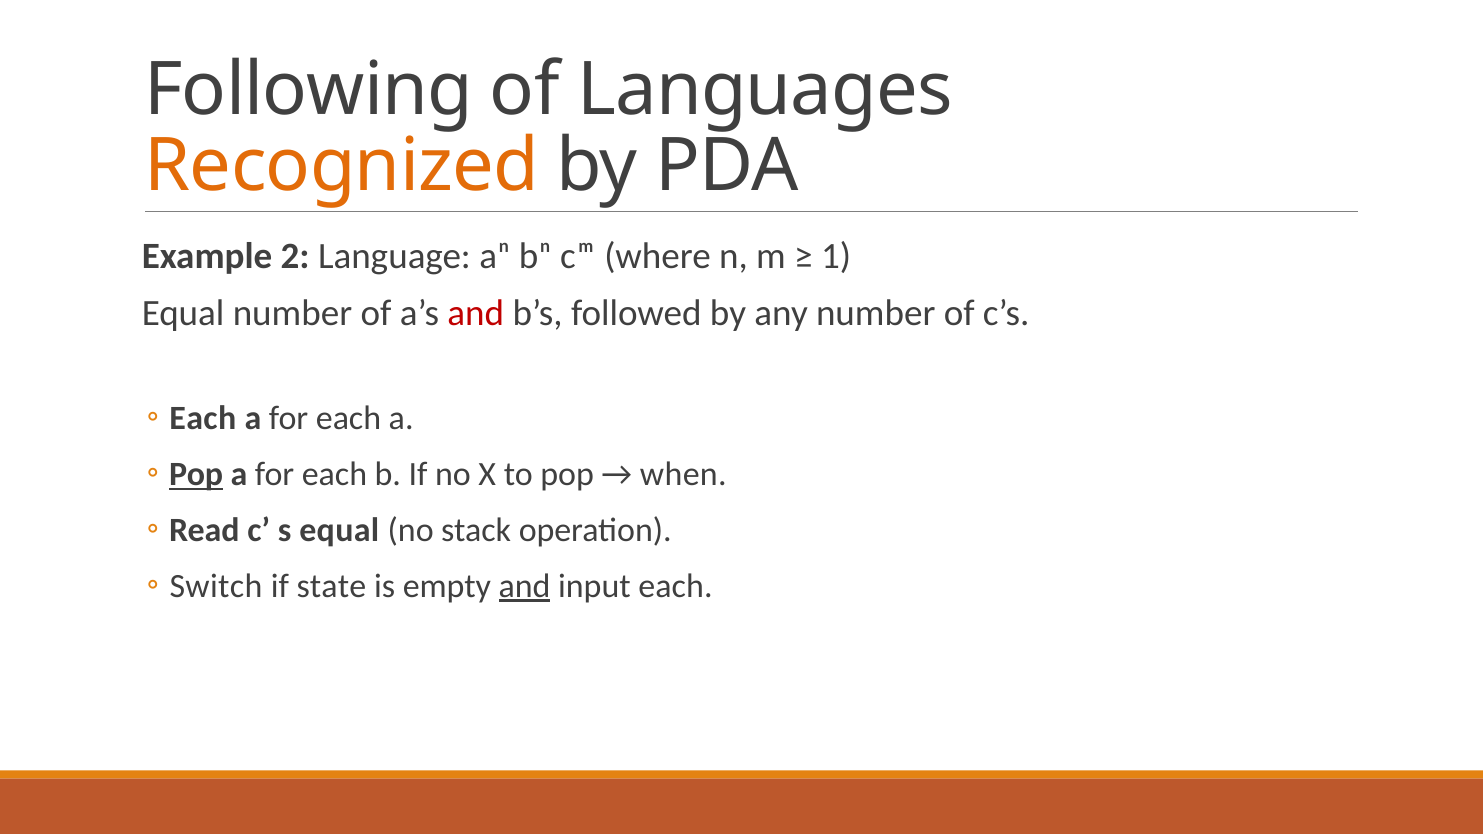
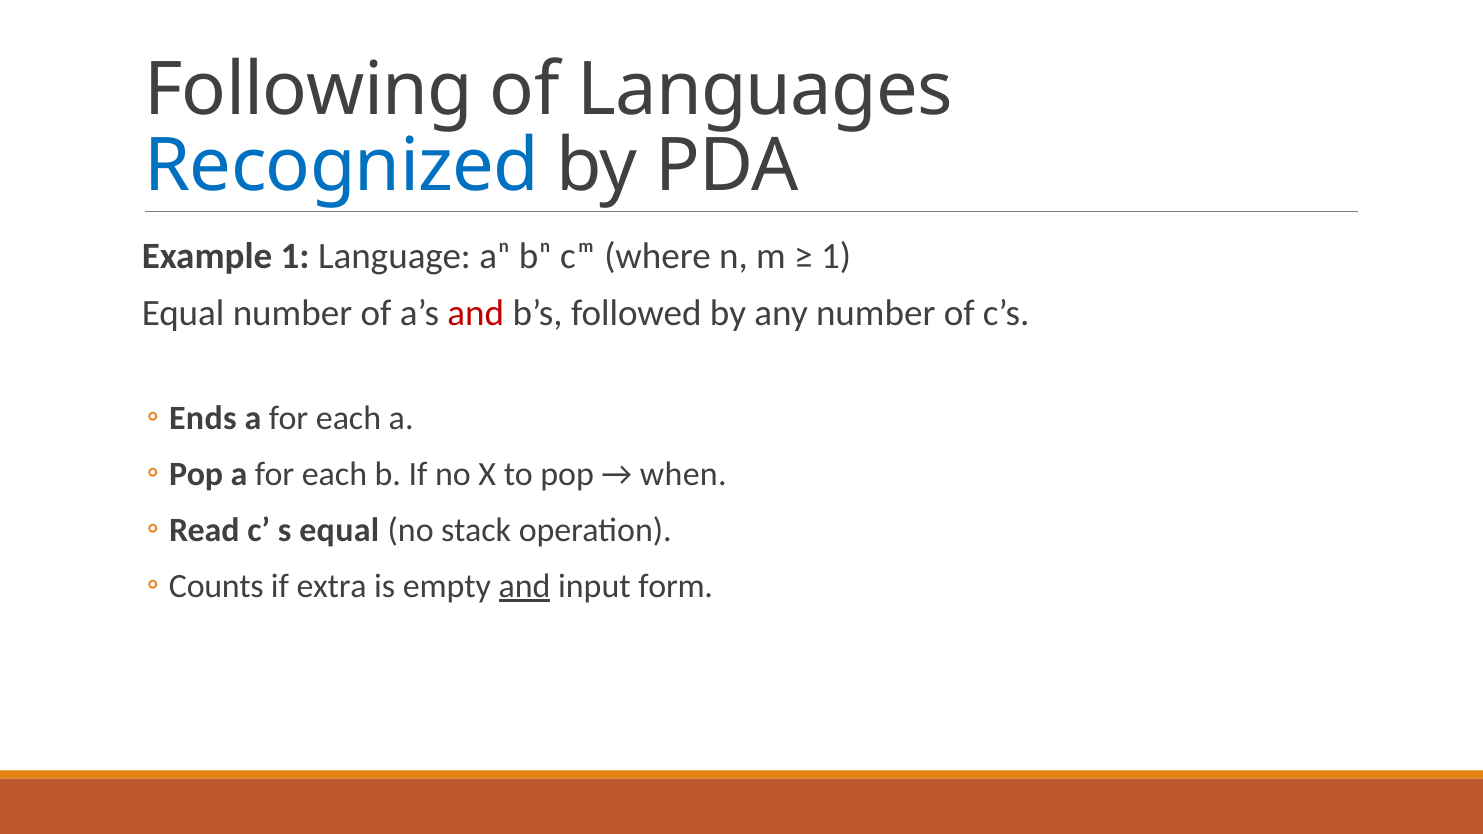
Recognized colour: orange -> blue
Example 2: 2 -> 1
Each at (203, 418): Each -> Ends
Pop at (196, 474) underline: present -> none
Switch: Switch -> Counts
state: state -> extra
input each: each -> form
